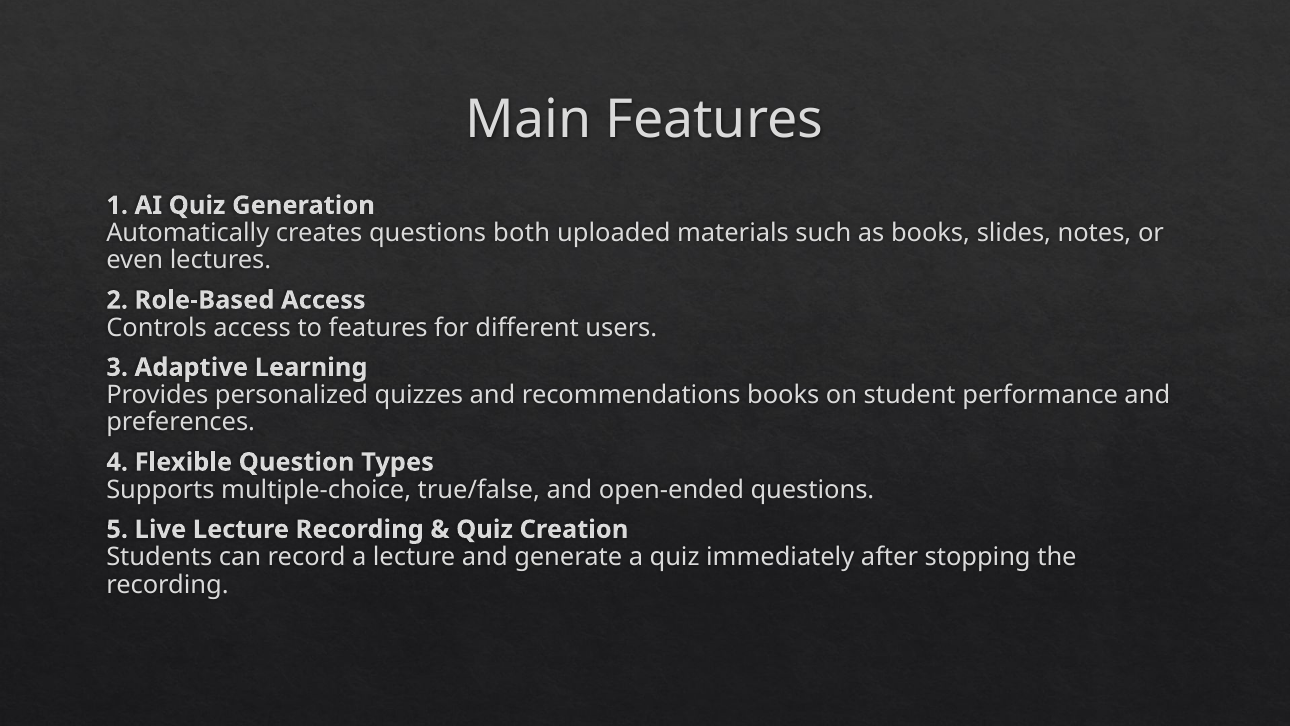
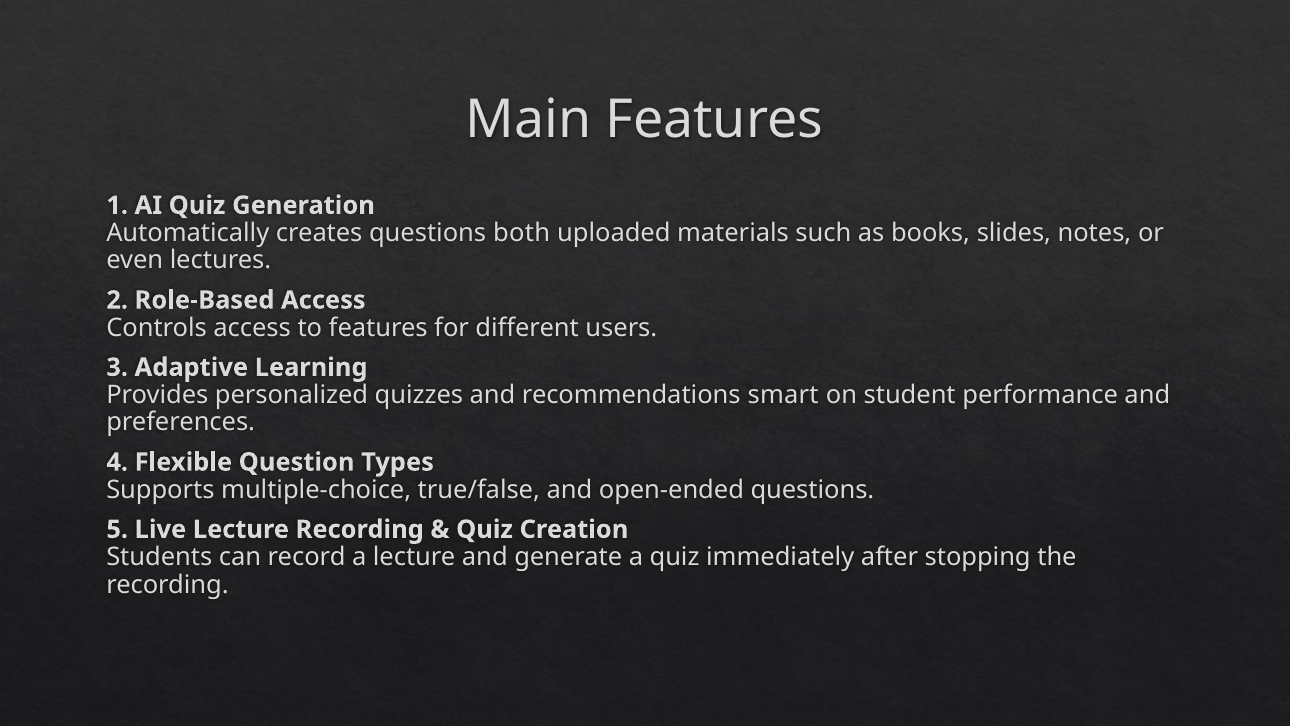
recommendations books: books -> smart
